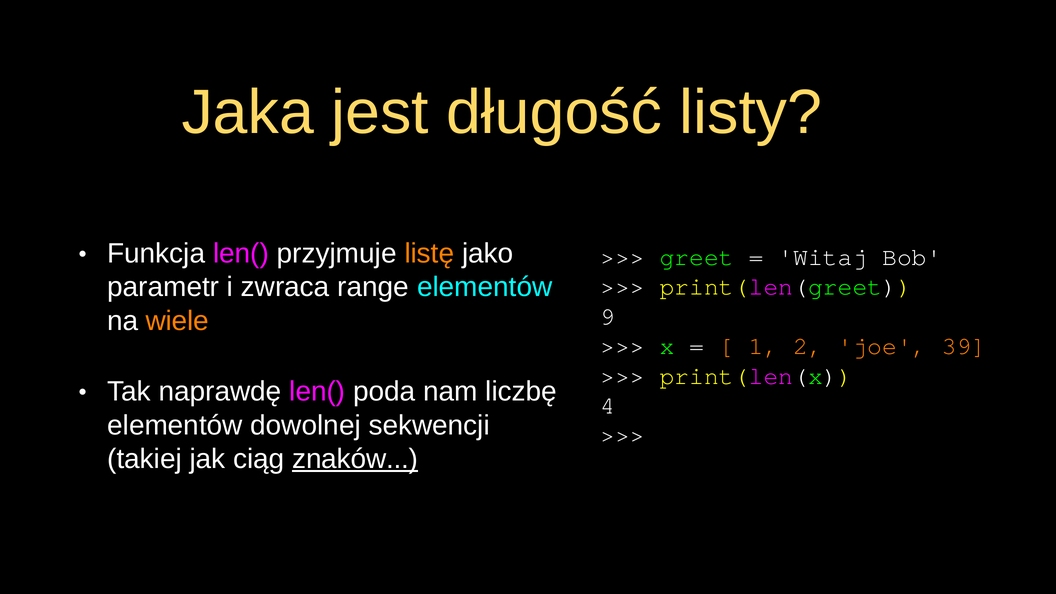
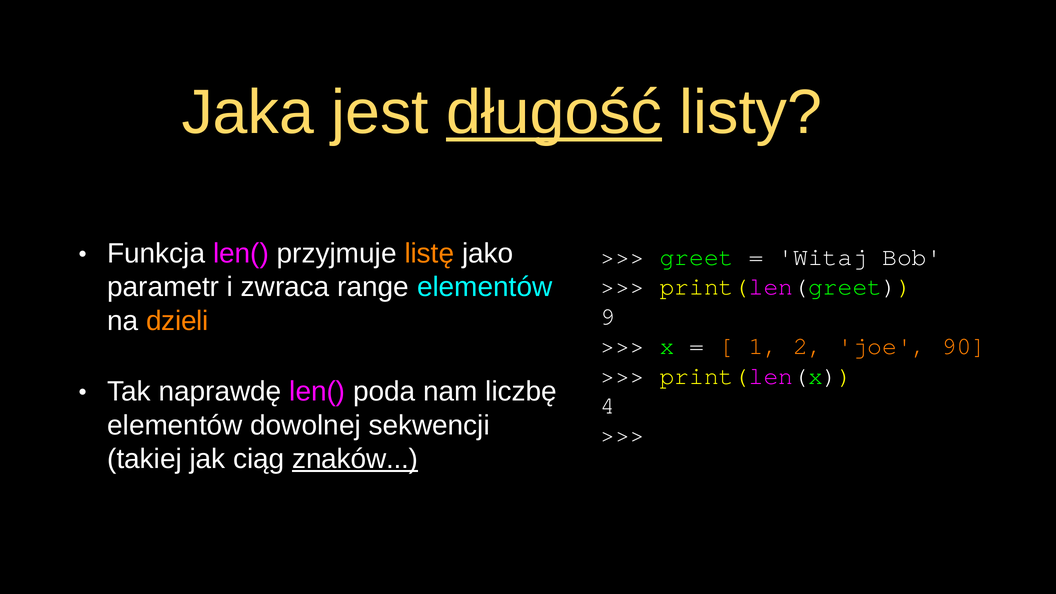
długość underline: none -> present
wiele: wiele -> dzieli
39: 39 -> 90
